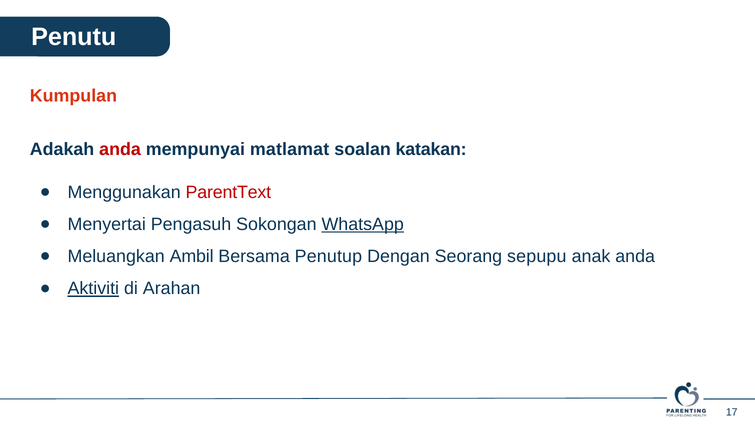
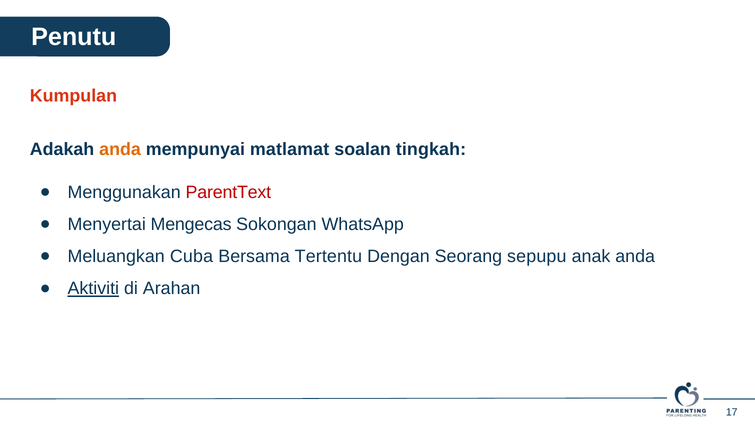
anda at (120, 149) colour: red -> orange
katakan: katakan -> tingkah
Pengasuh: Pengasuh -> Mengecas
WhatsApp underline: present -> none
Ambil: Ambil -> Cuba
Penutup: Penutup -> Tertentu
